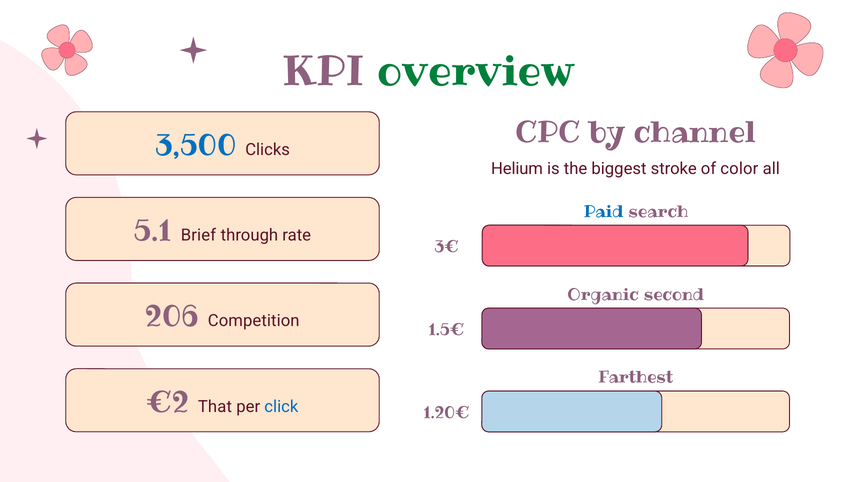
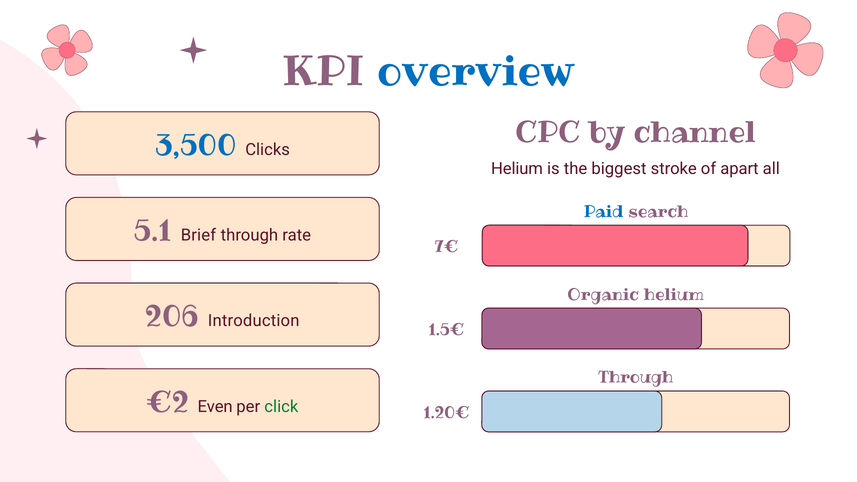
overview colour: green -> blue
color: color -> apart
3€: 3€ -> 7€
Organic second: second -> helium
Competition: Competition -> Introduction
Farthest at (636, 378): Farthest -> Through
That: That -> Even
click colour: blue -> green
